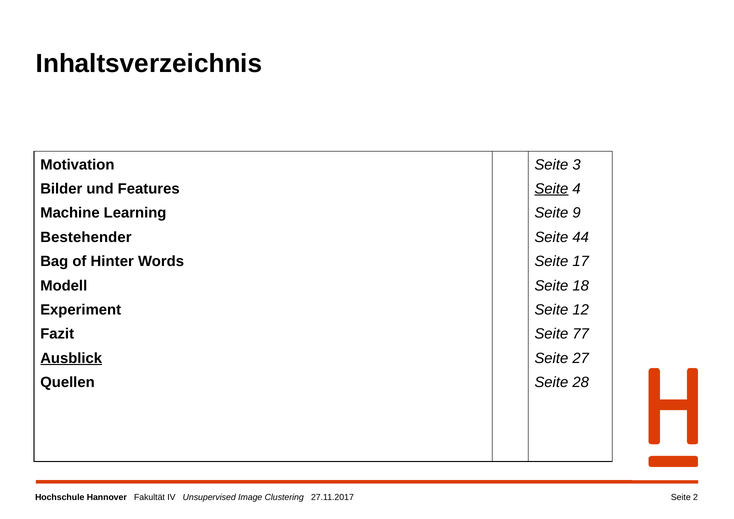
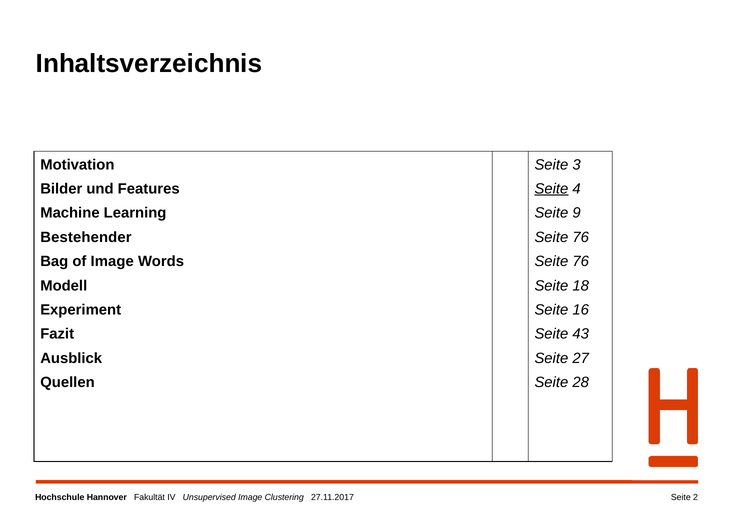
44 at (581, 237): 44 -> 76
of Hinter: Hinter -> Image
17 at (581, 262): 17 -> 76
12: 12 -> 16
77: 77 -> 43
Ausblick underline: present -> none
